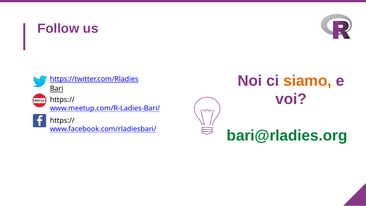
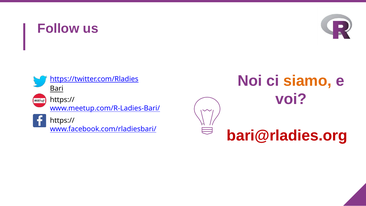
bari@rladies.org colour: green -> red
